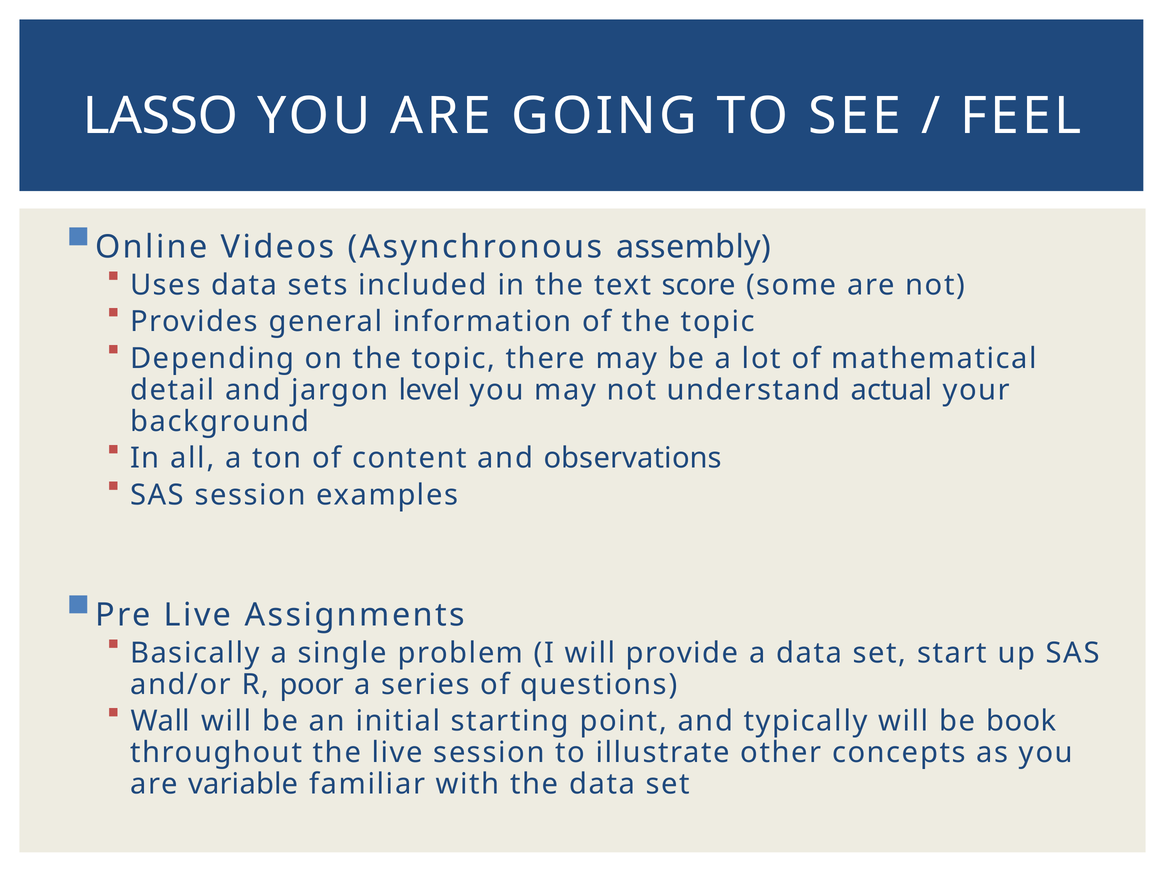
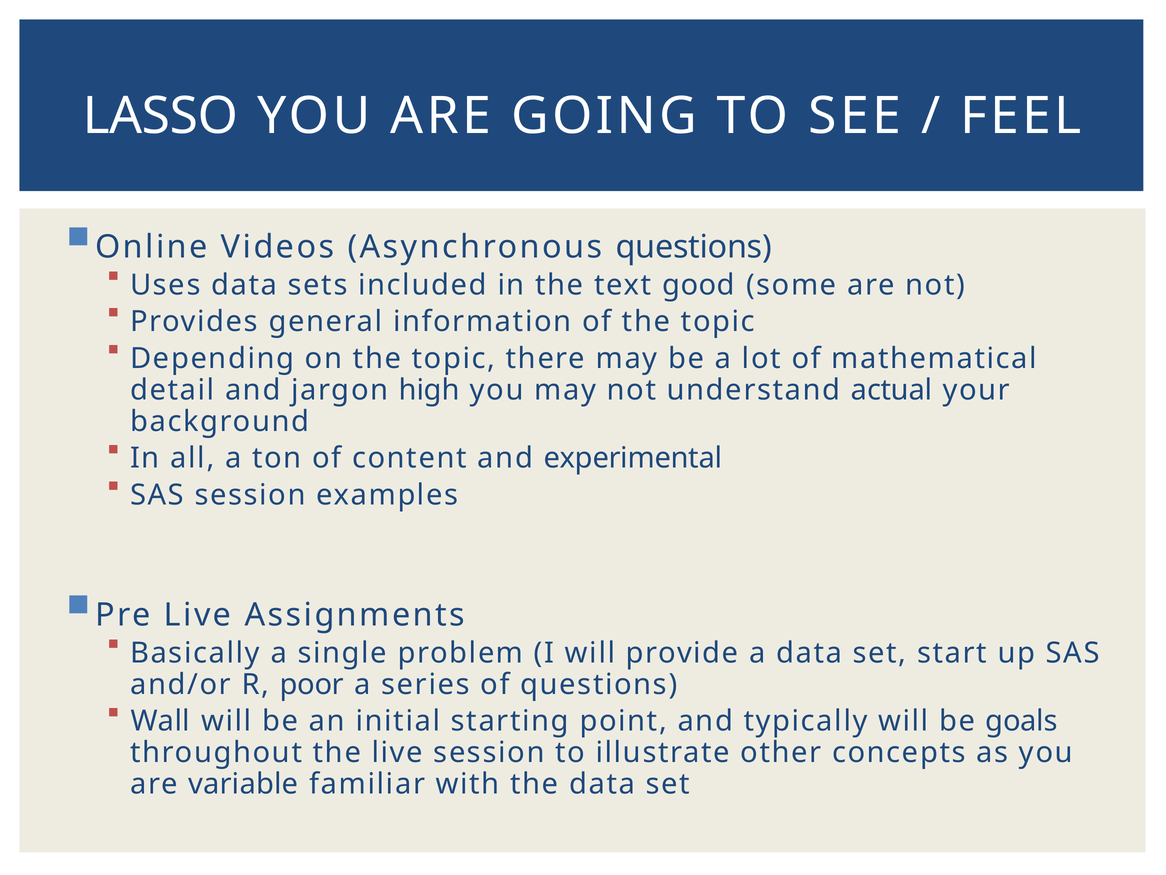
Asynchronous assembly: assembly -> questions
score: score -> good
level: level -> high
observations: observations -> experimental
book: book -> goals
